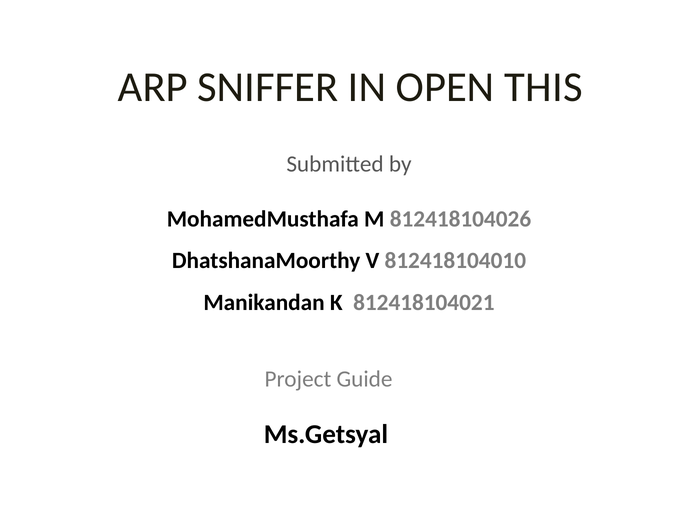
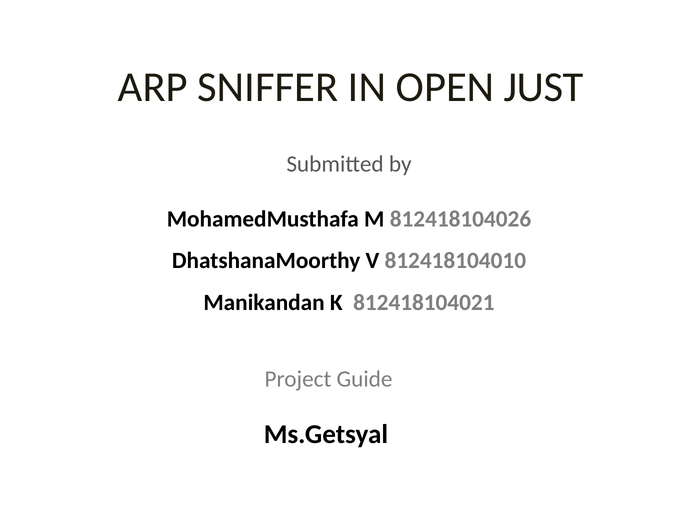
THIS: THIS -> JUST
